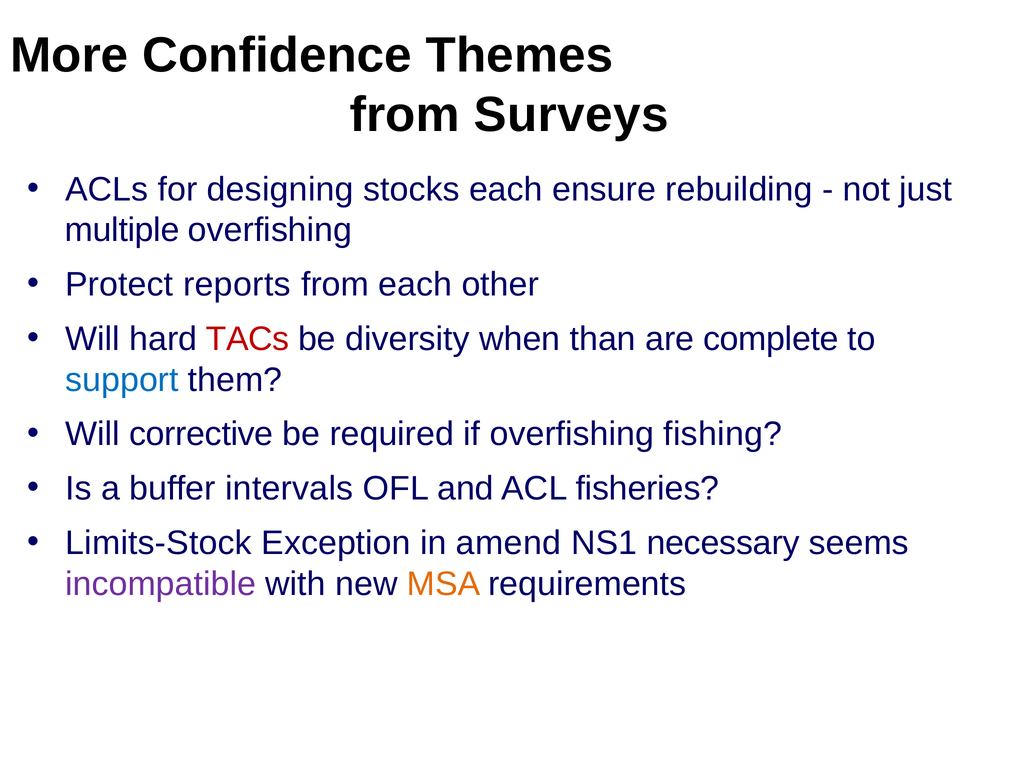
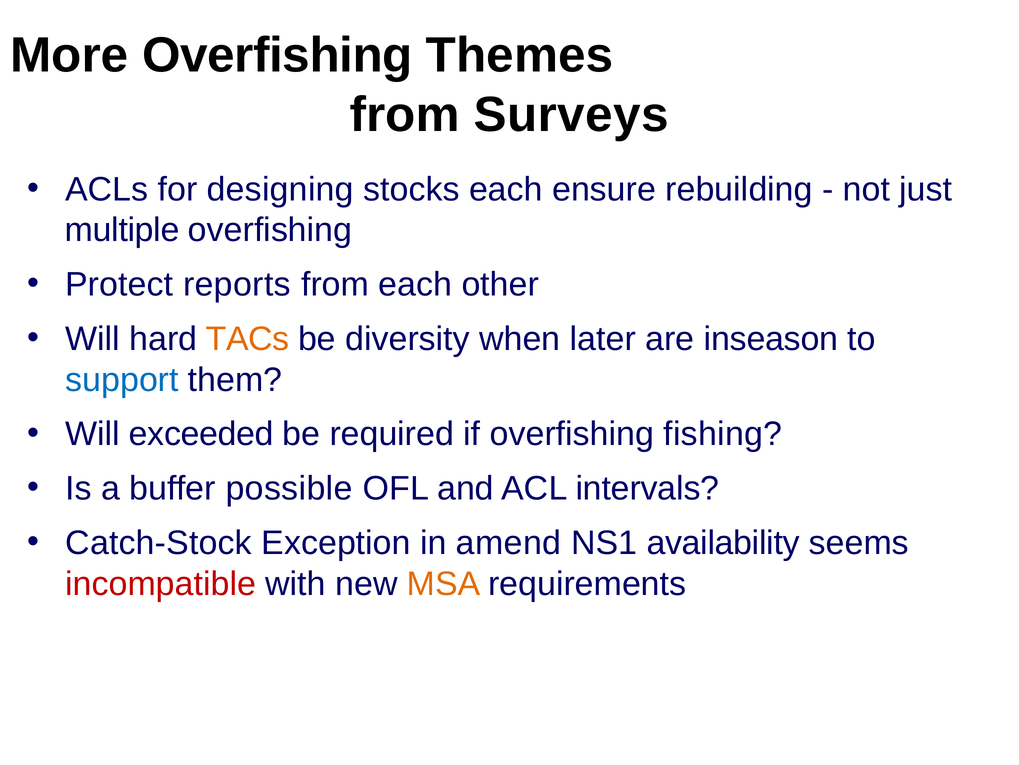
More Confidence: Confidence -> Overfishing
TACs colour: red -> orange
than: than -> later
complete: complete -> inseason
corrective: corrective -> exceeded
intervals: intervals -> possible
fisheries: fisheries -> intervals
Limits-Stock: Limits-Stock -> Catch-Stock
necessary: necessary -> availability
incompatible colour: purple -> red
